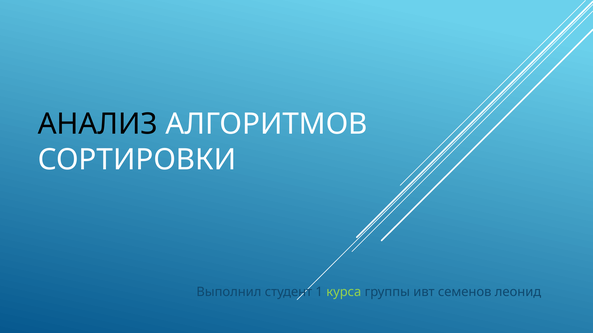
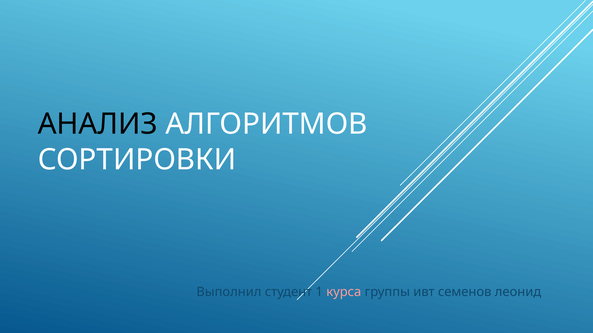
курса colour: light green -> pink
